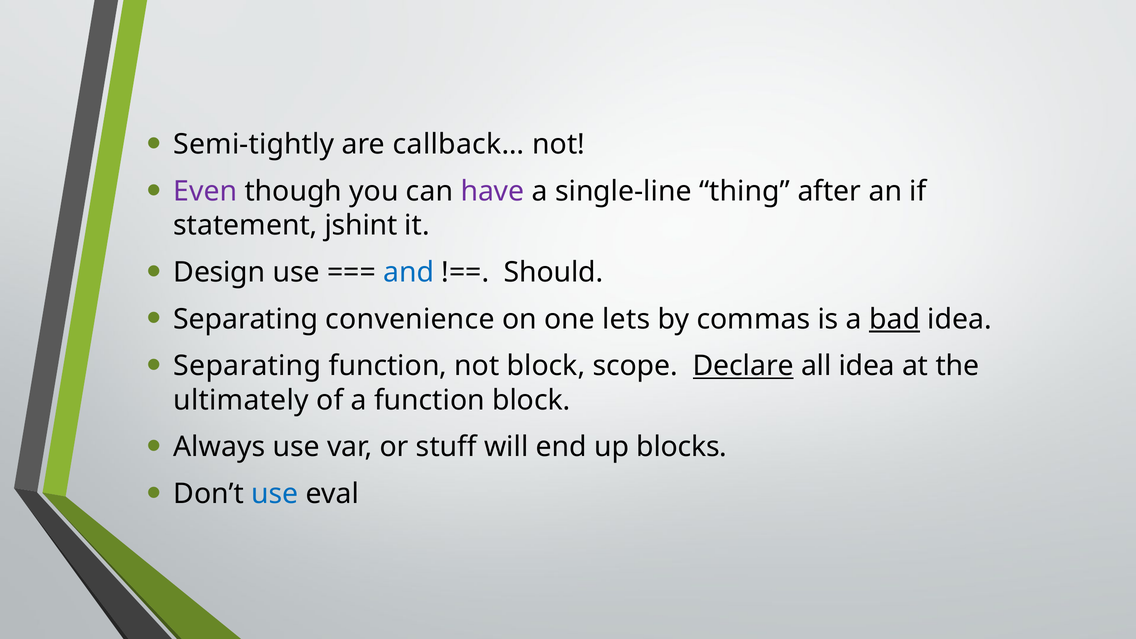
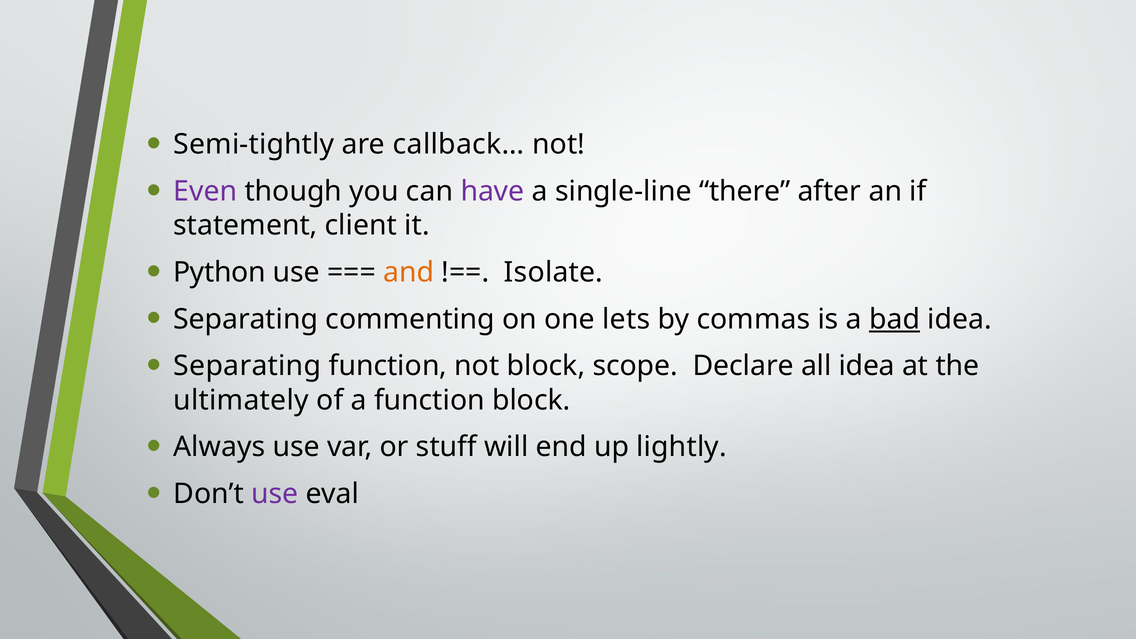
thing: thing -> there
jshint: jshint -> client
Design: Design -> Python
and colour: blue -> orange
Should: Should -> Isolate
convenience: convenience -> commenting
Declare underline: present -> none
blocks: blocks -> lightly
use at (275, 494) colour: blue -> purple
